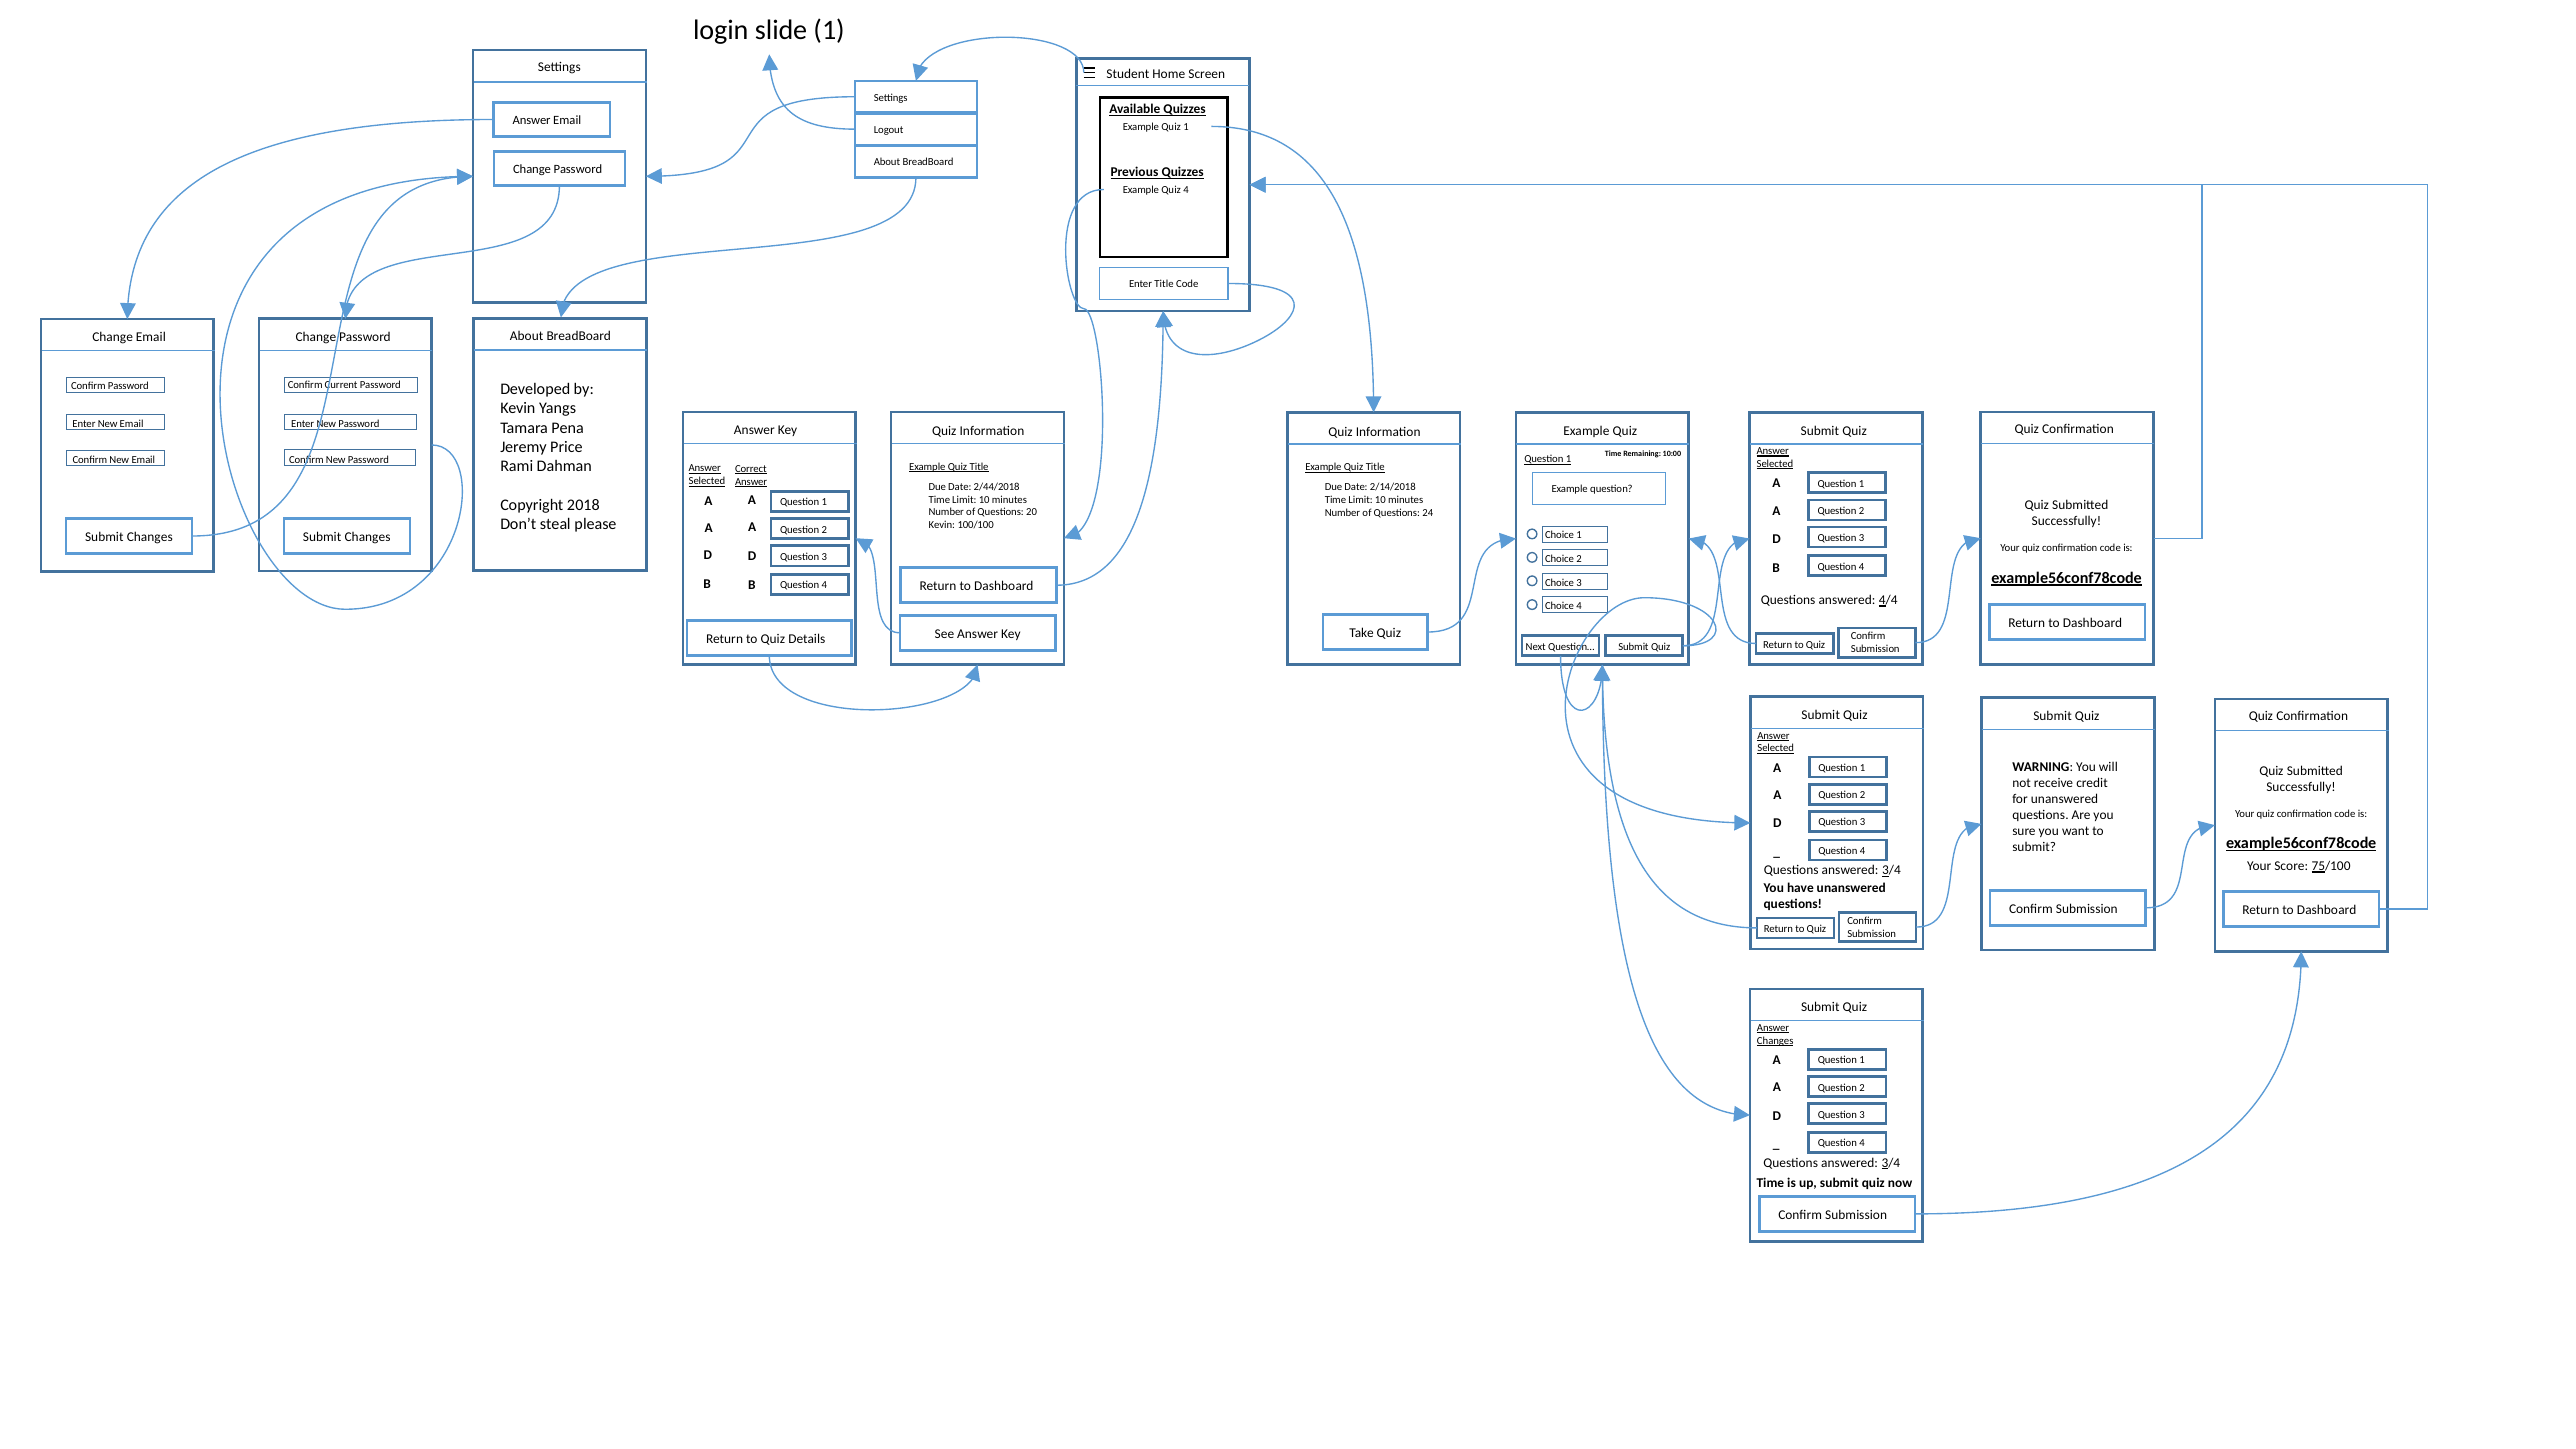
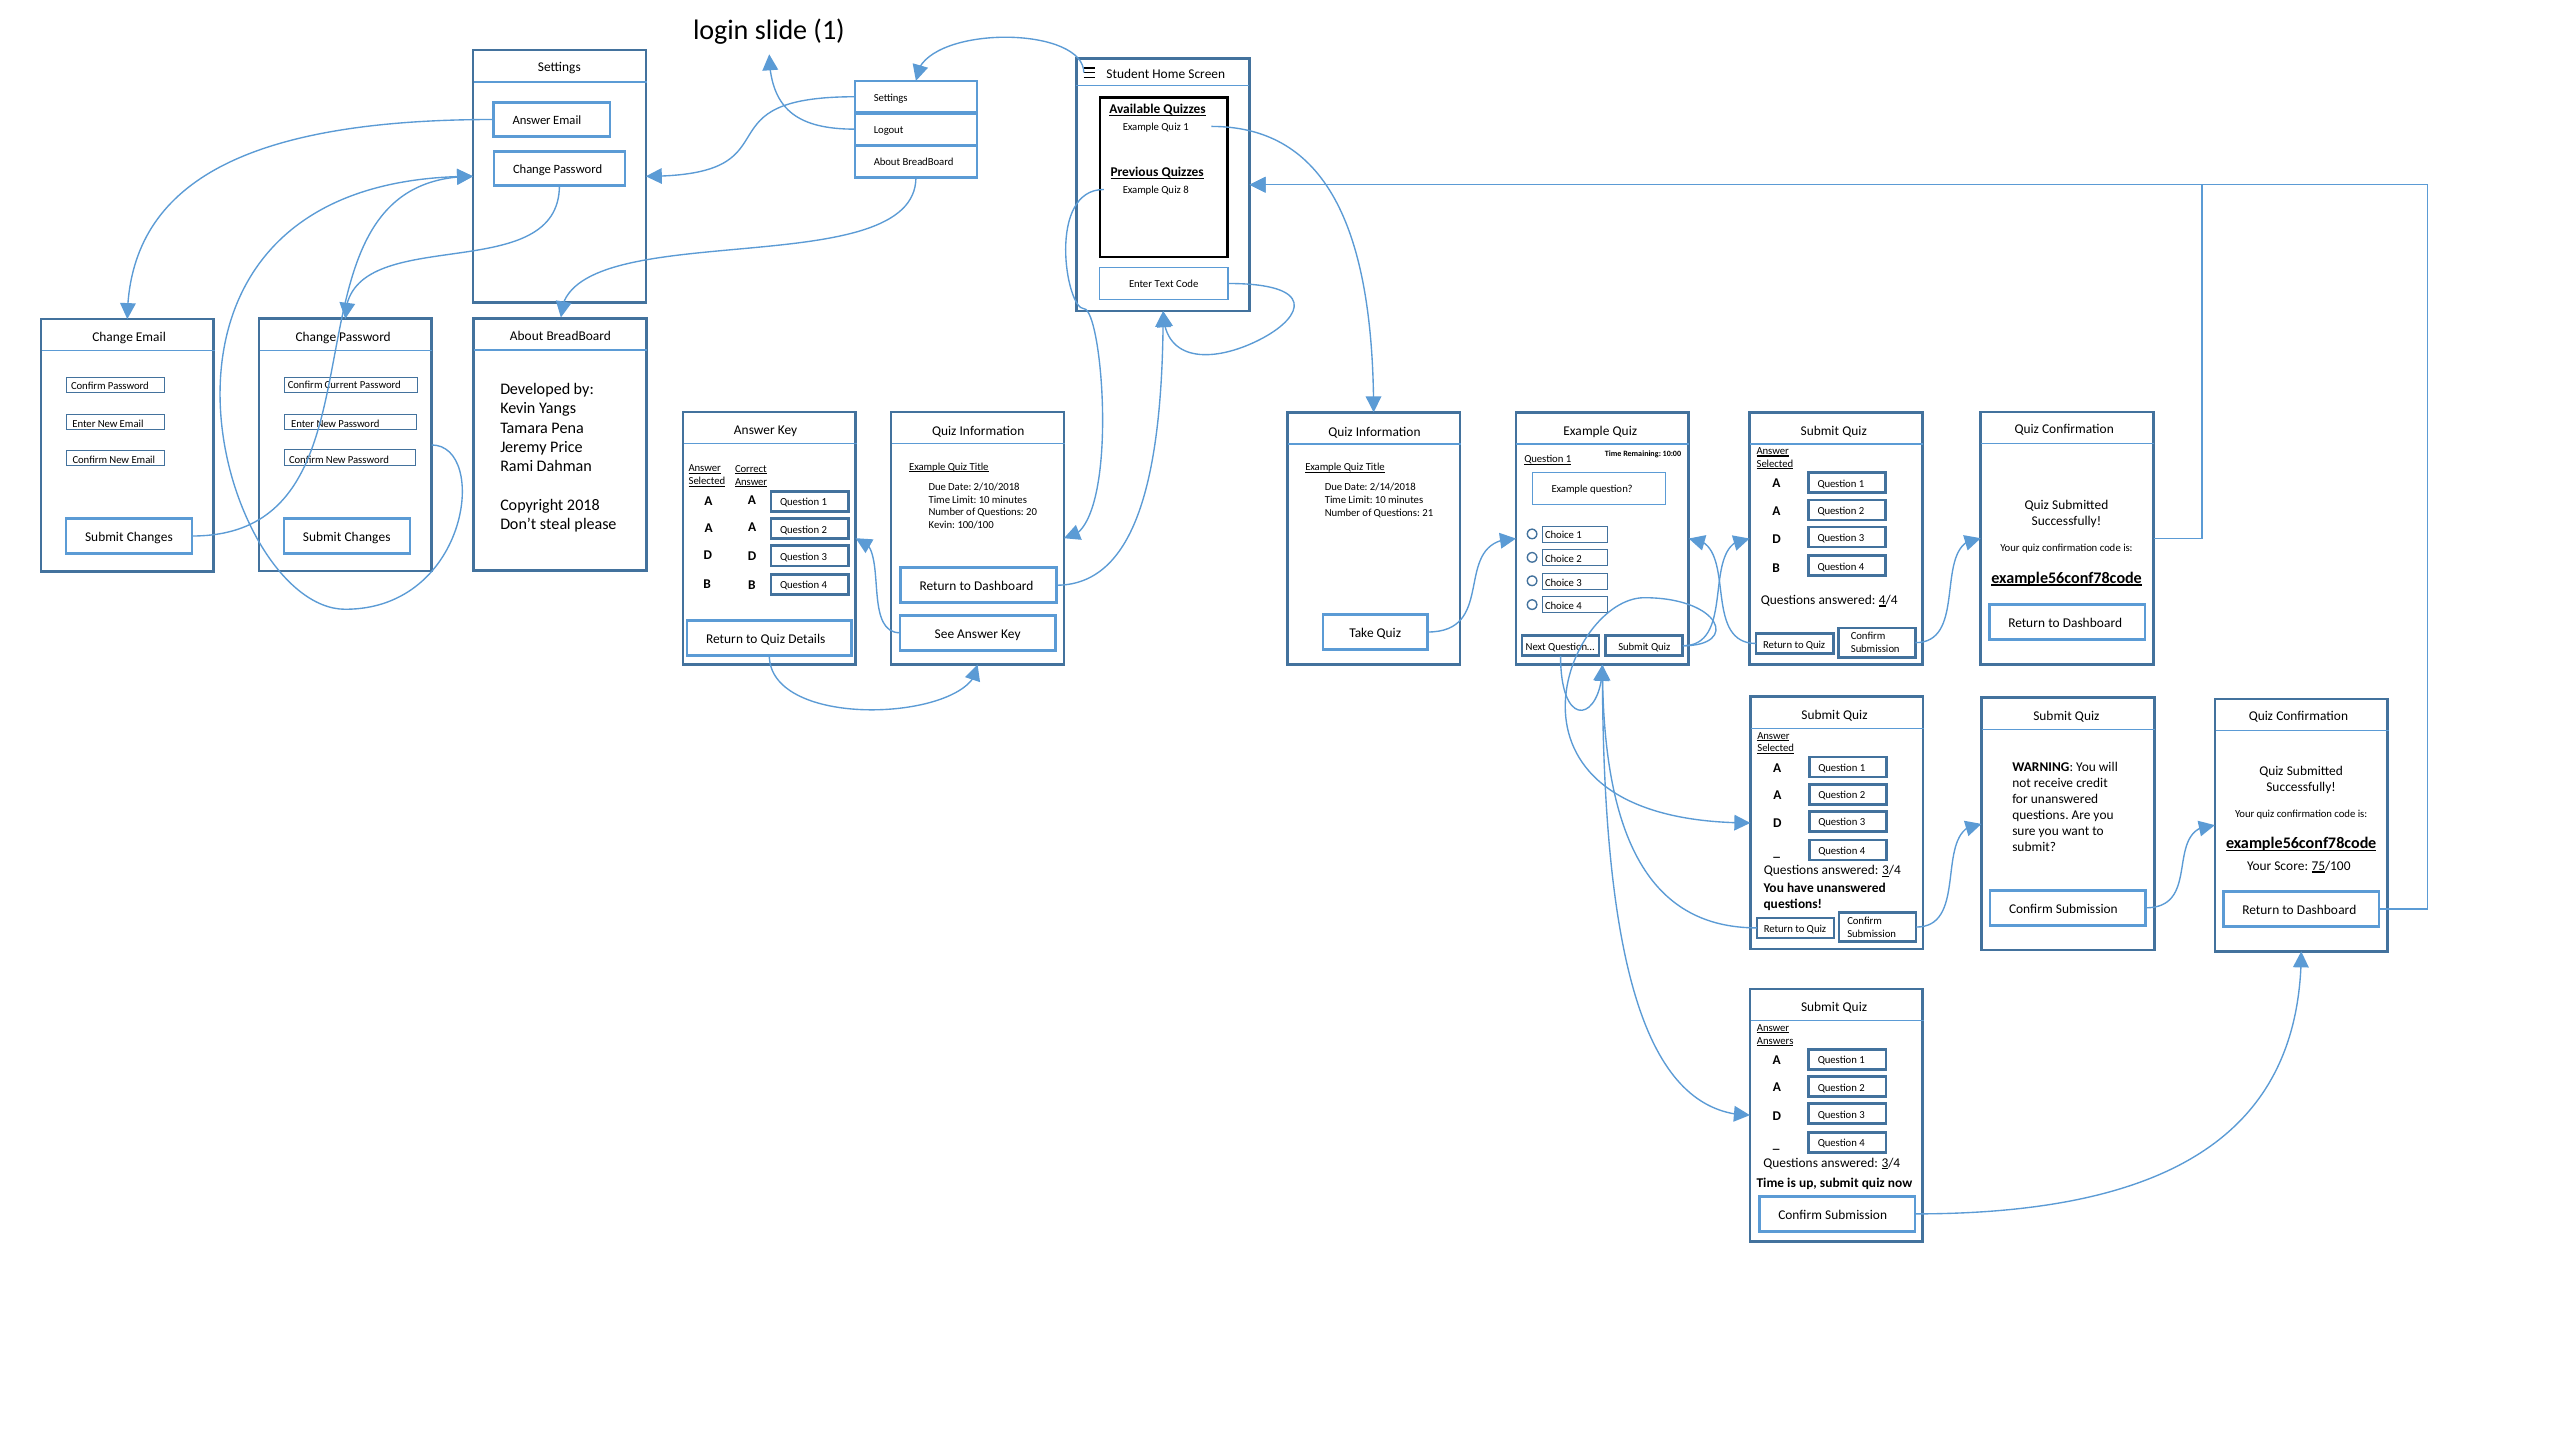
Quiz 4: 4 -> 8
Enter Title: Title -> Text
2/44/2018: 2/44/2018 -> 2/10/2018
24: 24 -> 21
Changes at (1775, 1041): Changes -> Answers
